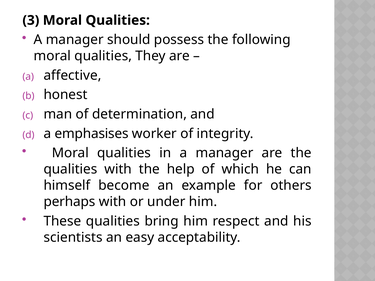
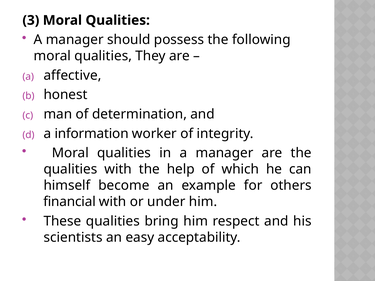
emphasises: emphasises -> information
perhaps: perhaps -> financial
